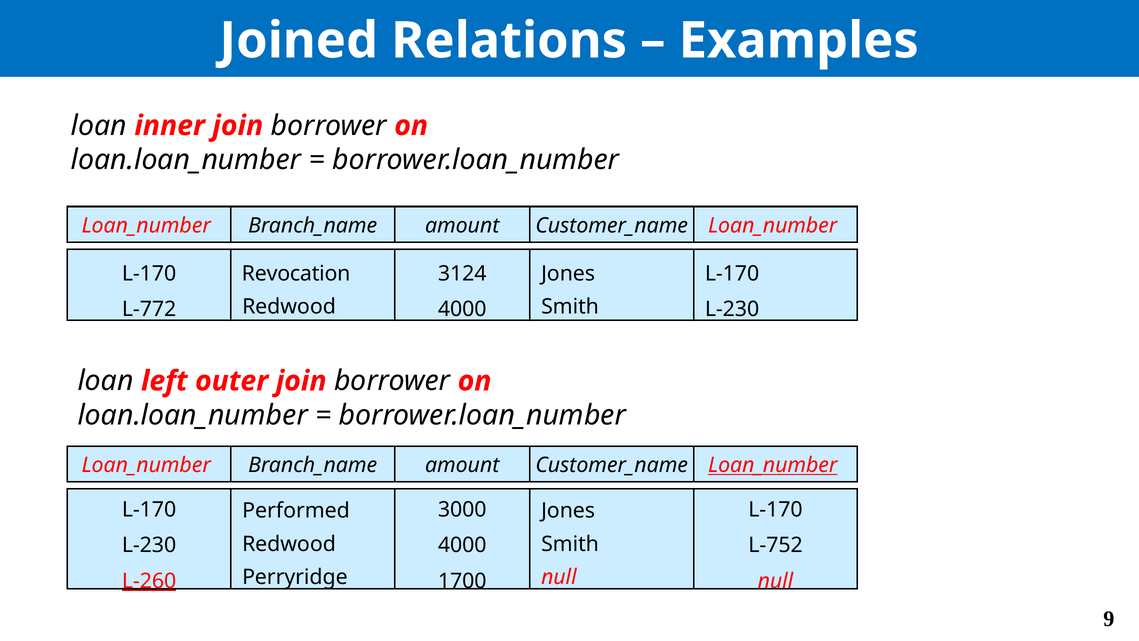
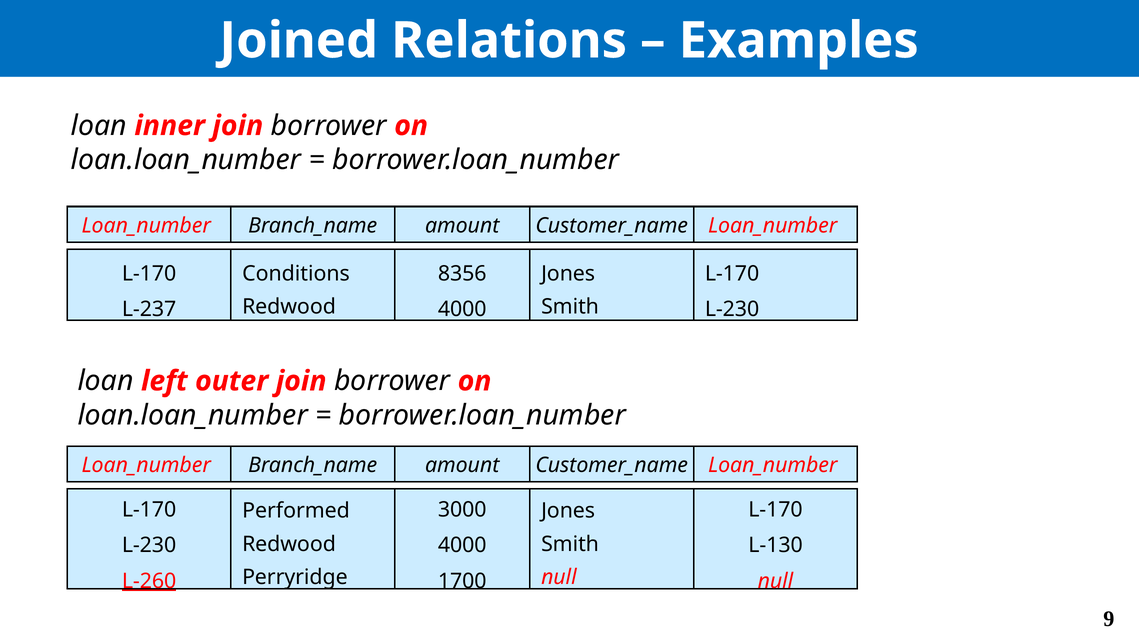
Revocation: Revocation -> Conditions
3124: 3124 -> 8356
L-772: L-772 -> L-237
Loan_number at (773, 465) underline: present -> none
L-752: L-752 -> L-130
